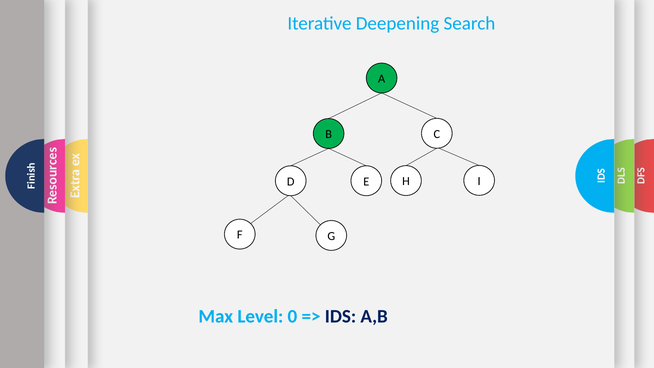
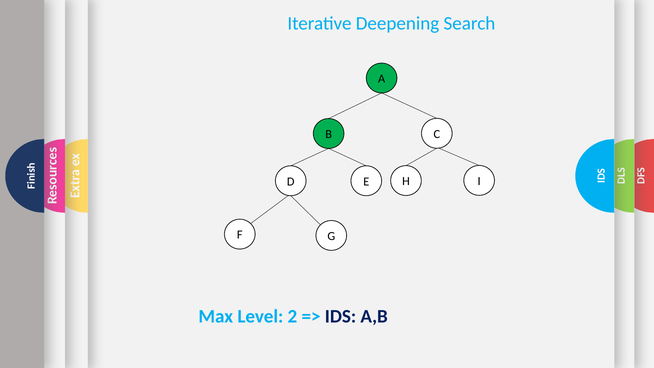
0: 0 -> 2
